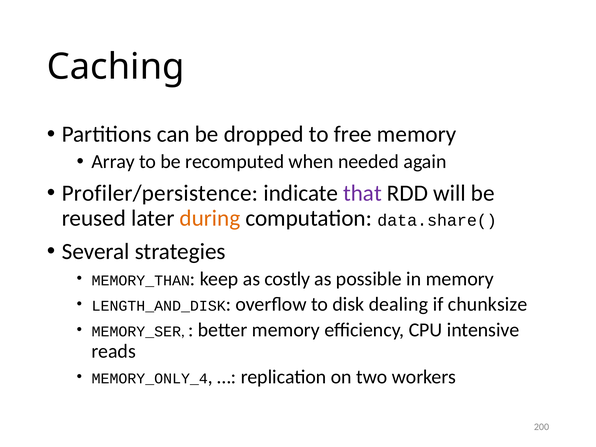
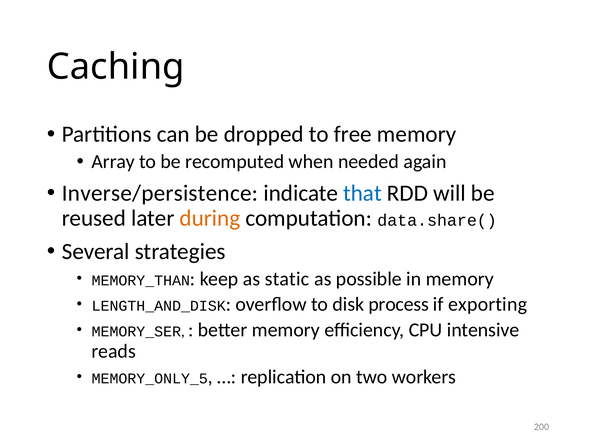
Profiler/persistence: Profiler/persistence -> Inverse/persistence
that colour: purple -> blue
costly: costly -> static
dealing: dealing -> process
chunksize: chunksize -> exporting
MEMORY_ONLY_4: MEMORY_ONLY_4 -> MEMORY_ONLY_5
